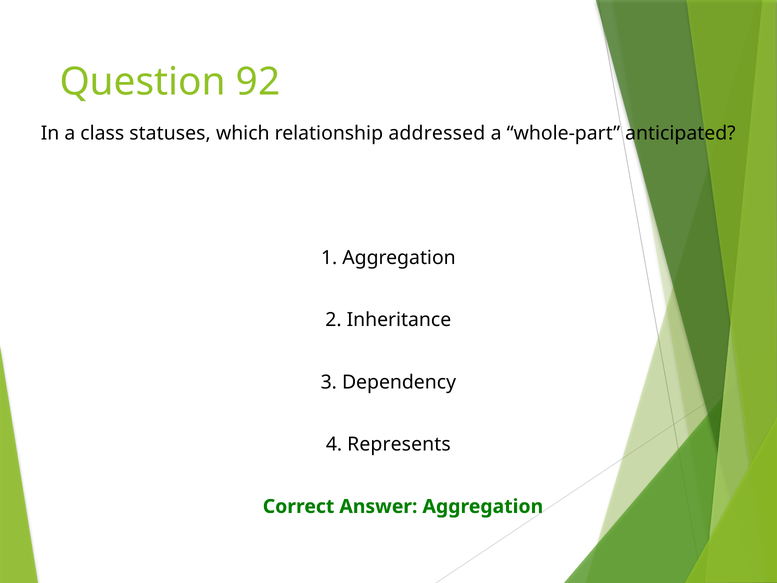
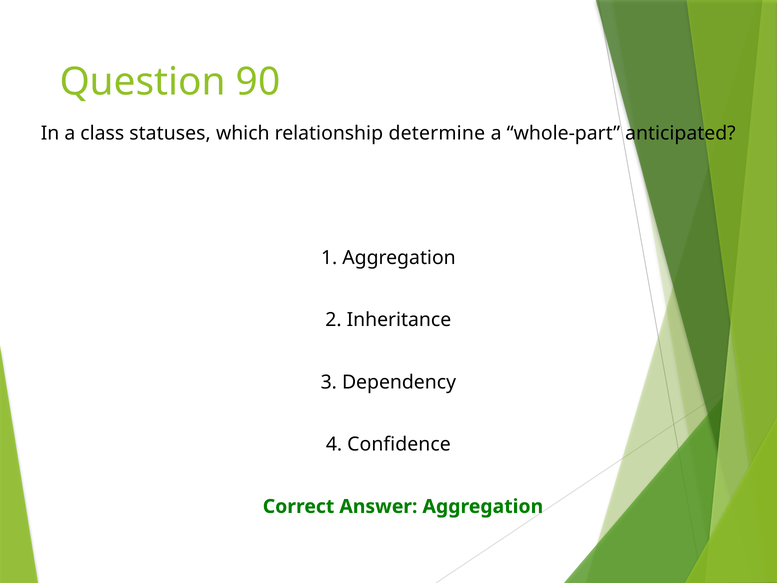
92: 92 -> 90
addressed: addressed -> determine
Represents: Represents -> Confidence
